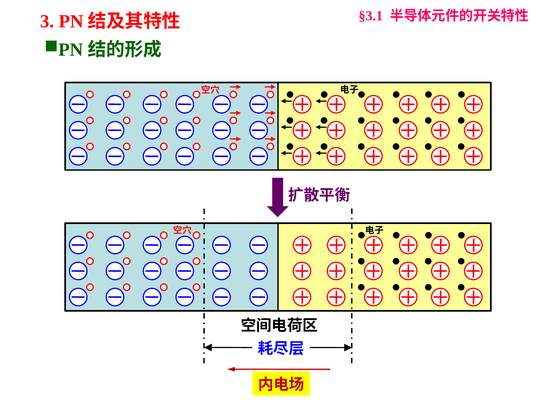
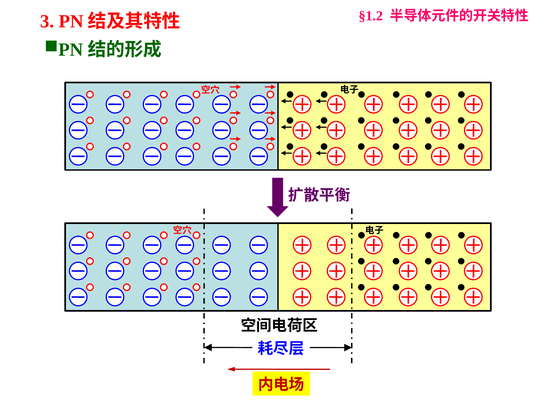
§3.1: §3.1 -> §1.2
